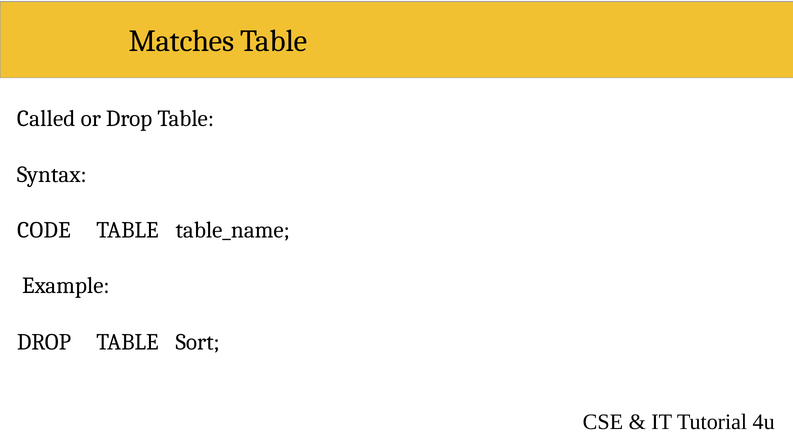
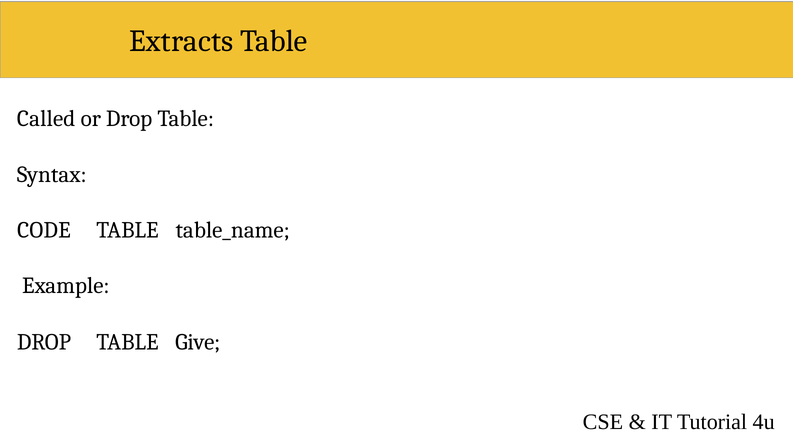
Matches: Matches -> Extracts
Sort: Sort -> Give
